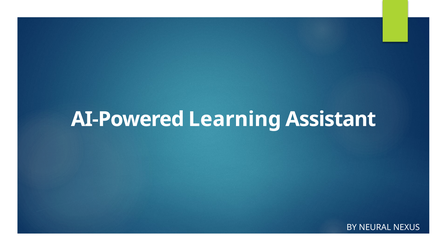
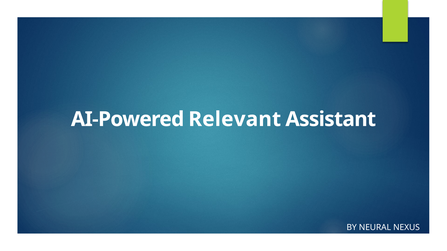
Learning: Learning -> Relevant
